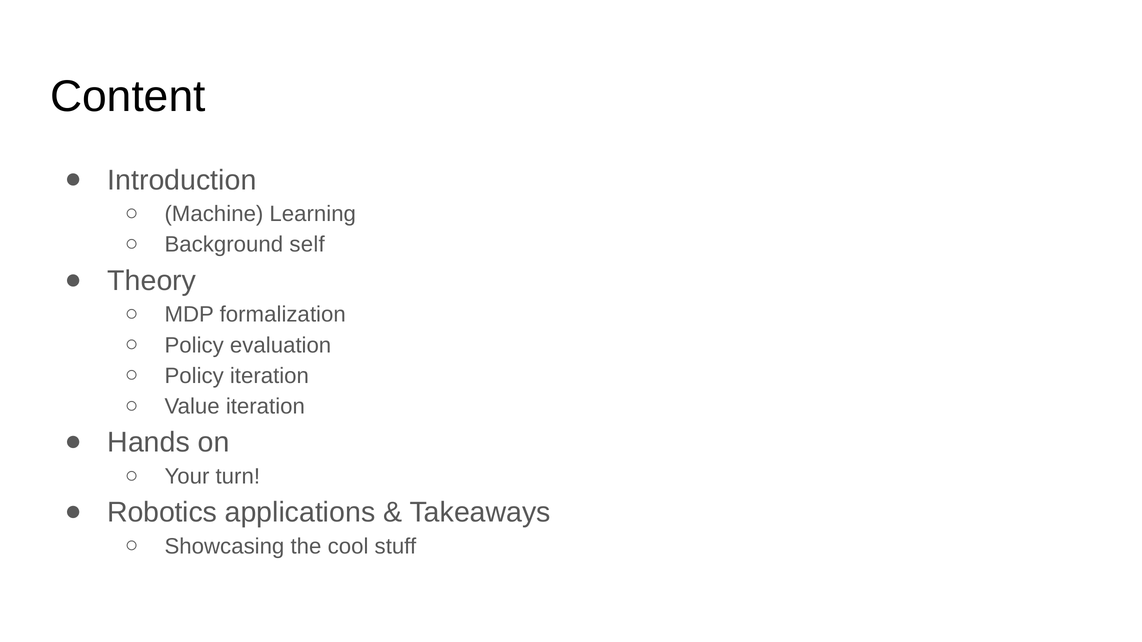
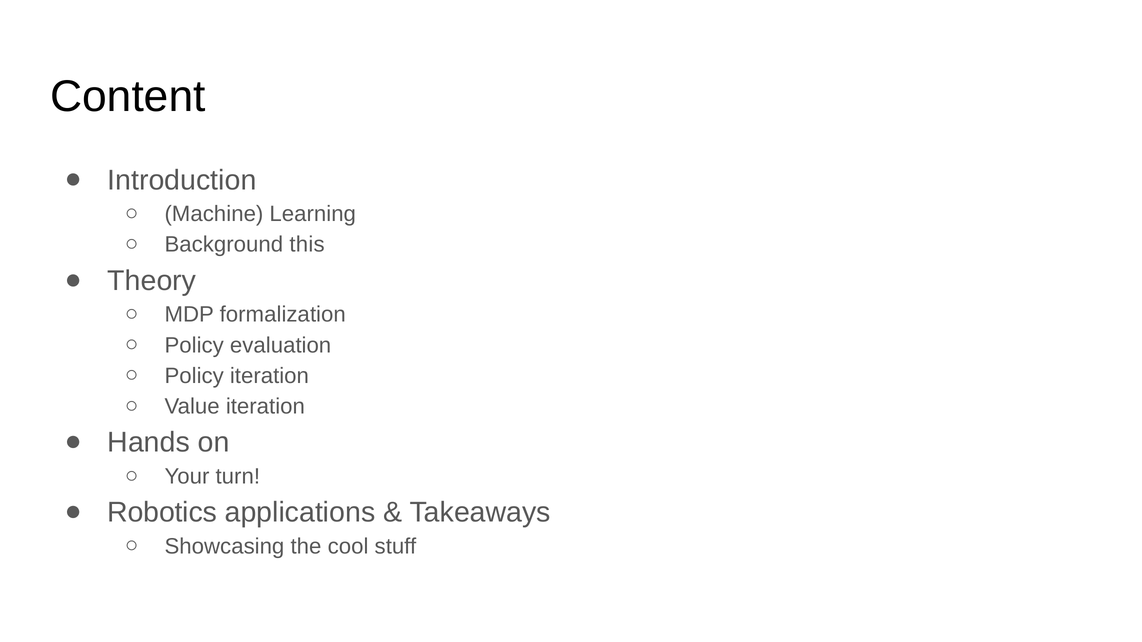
self: self -> this
